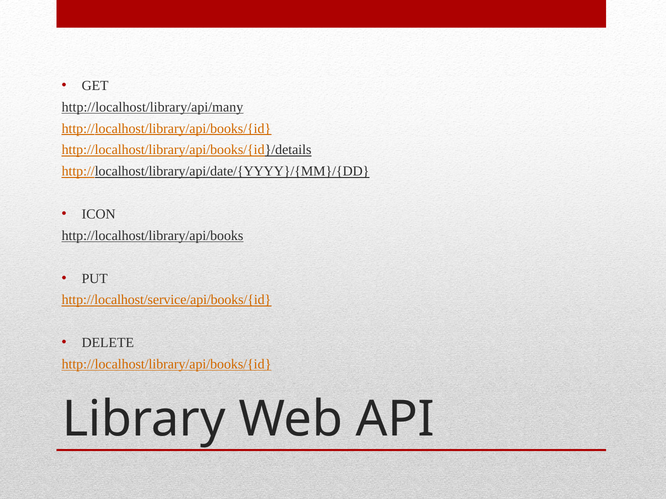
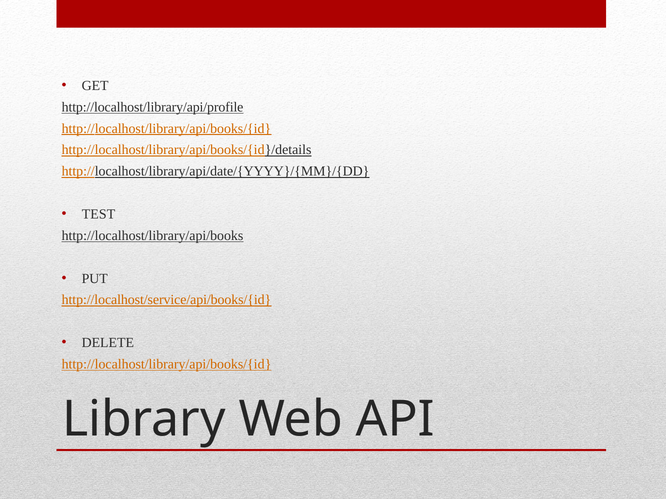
http://localhost/library/api/many: http://localhost/library/api/many -> http://localhost/library/api/profile
ICON: ICON -> TEST
